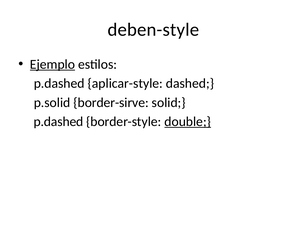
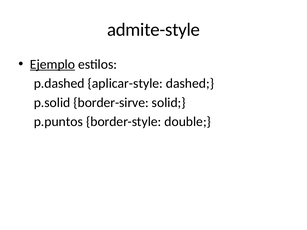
deben-style: deben-style -> admite-style
p.dashed at (58, 122): p.dashed -> p.puntos
double underline: present -> none
